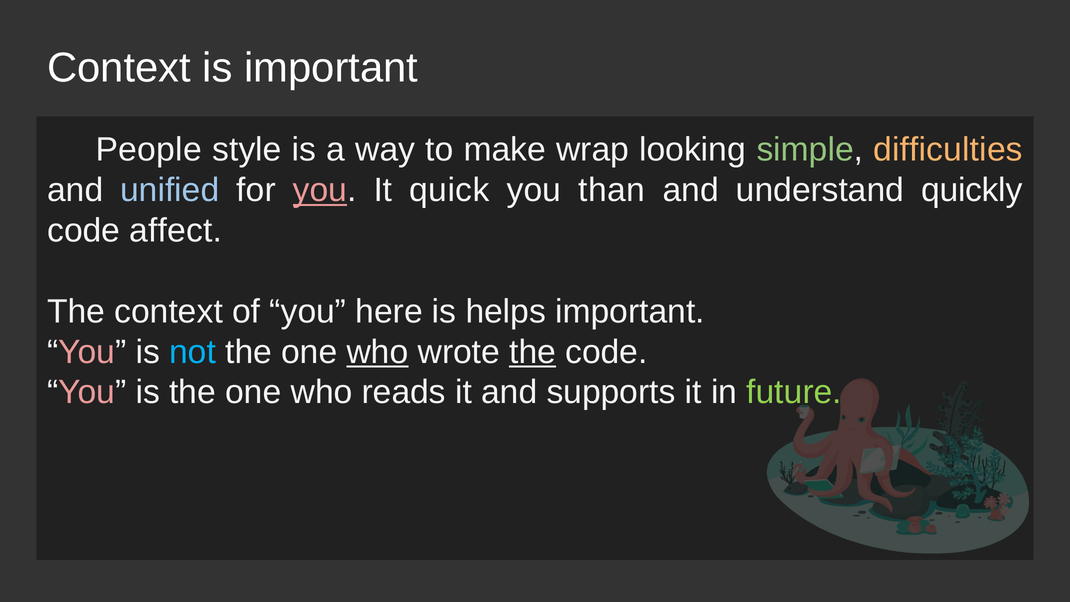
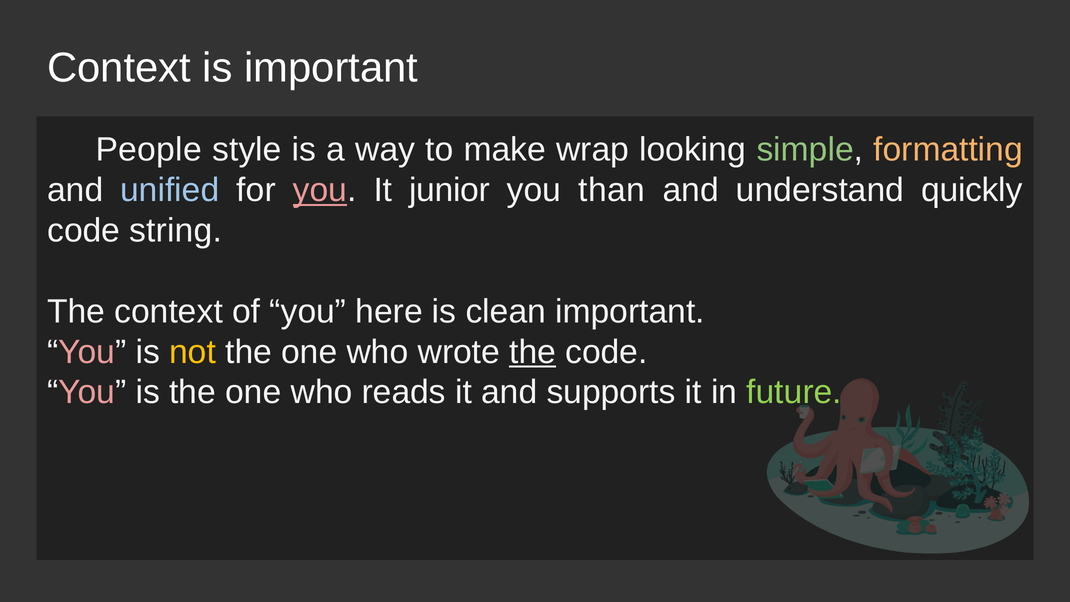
difficulties: difficulties -> formatting
quick: quick -> junior
affect: affect -> string
helps: helps -> clean
not colour: light blue -> yellow
who at (378, 352) underline: present -> none
